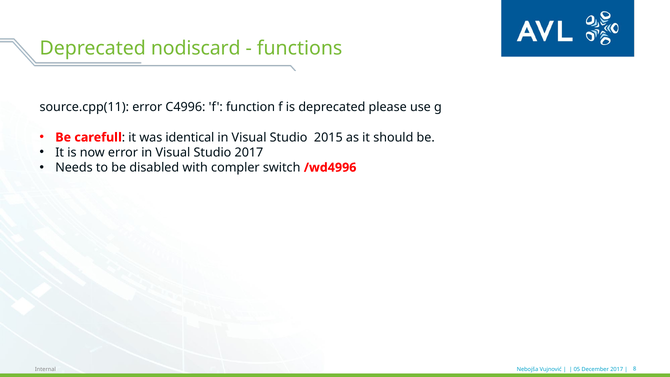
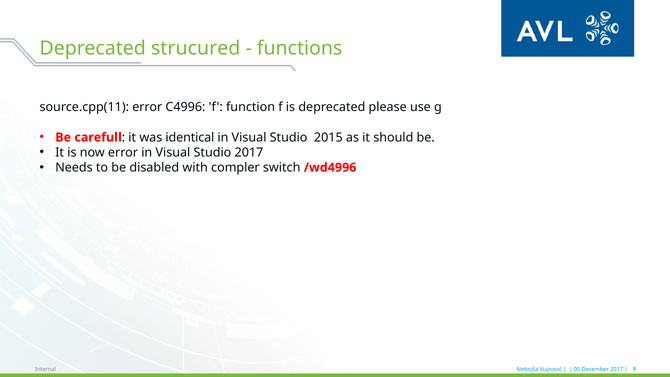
nodiscard: nodiscard -> strucured
